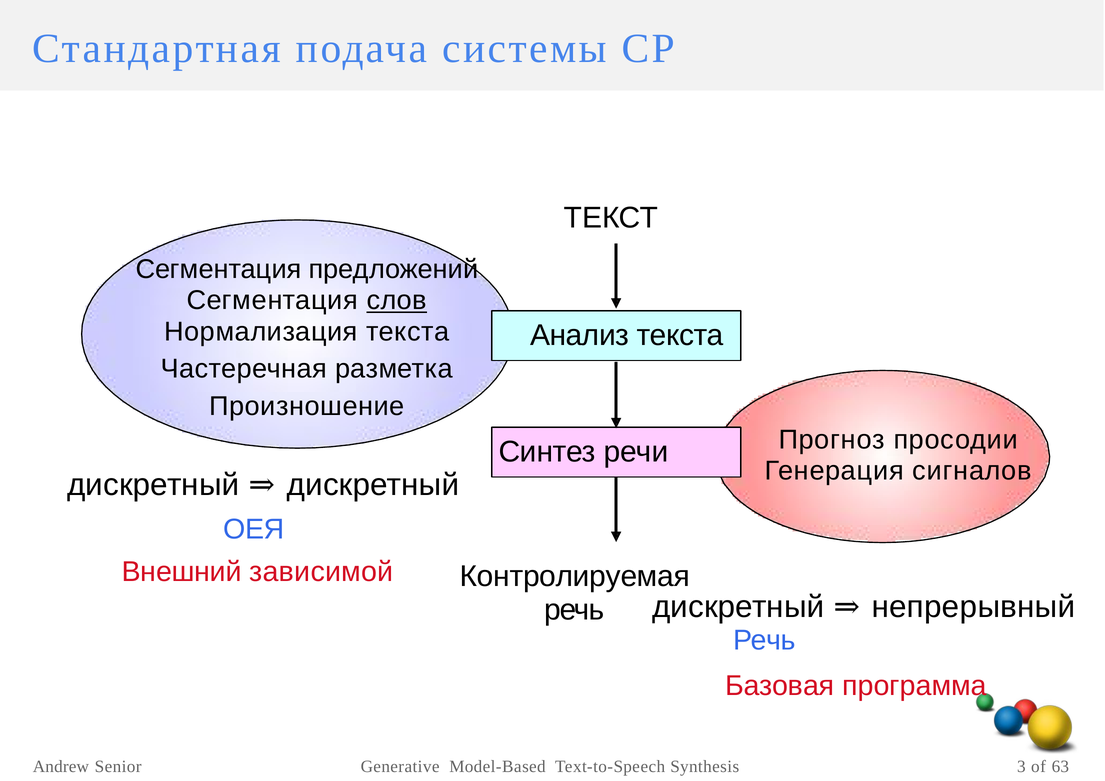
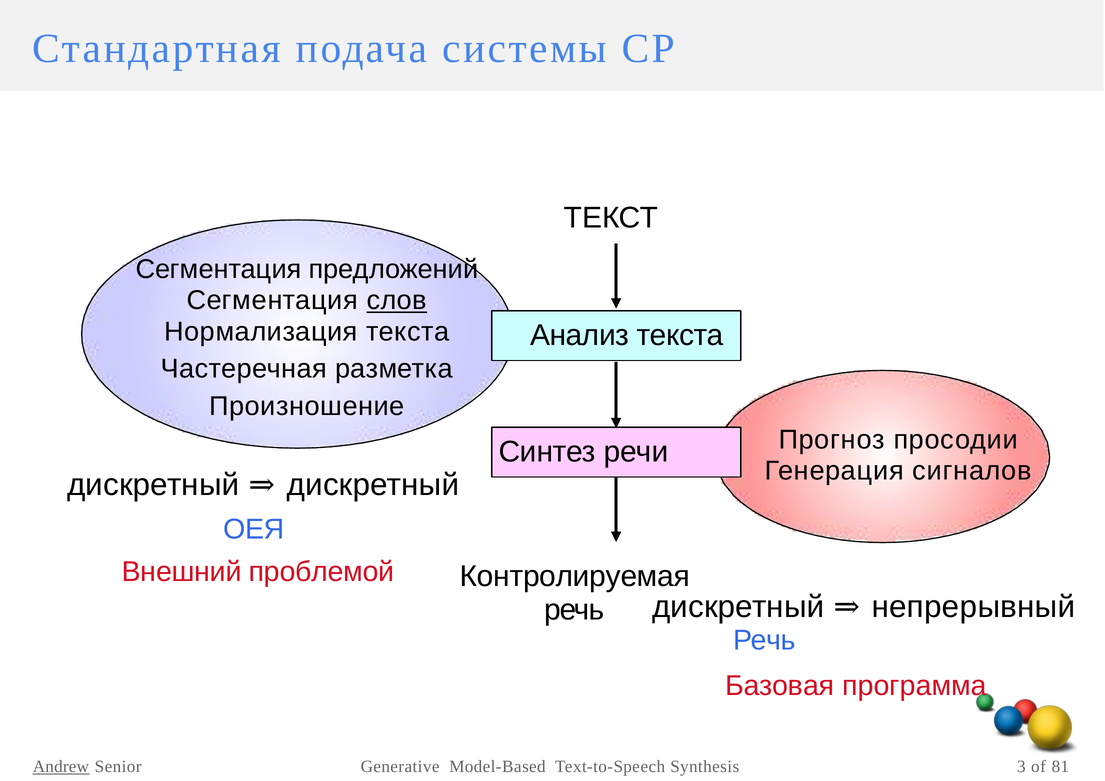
зависимой: зависимой -> проблемой
Andrew underline: none -> present
63: 63 -> 81
